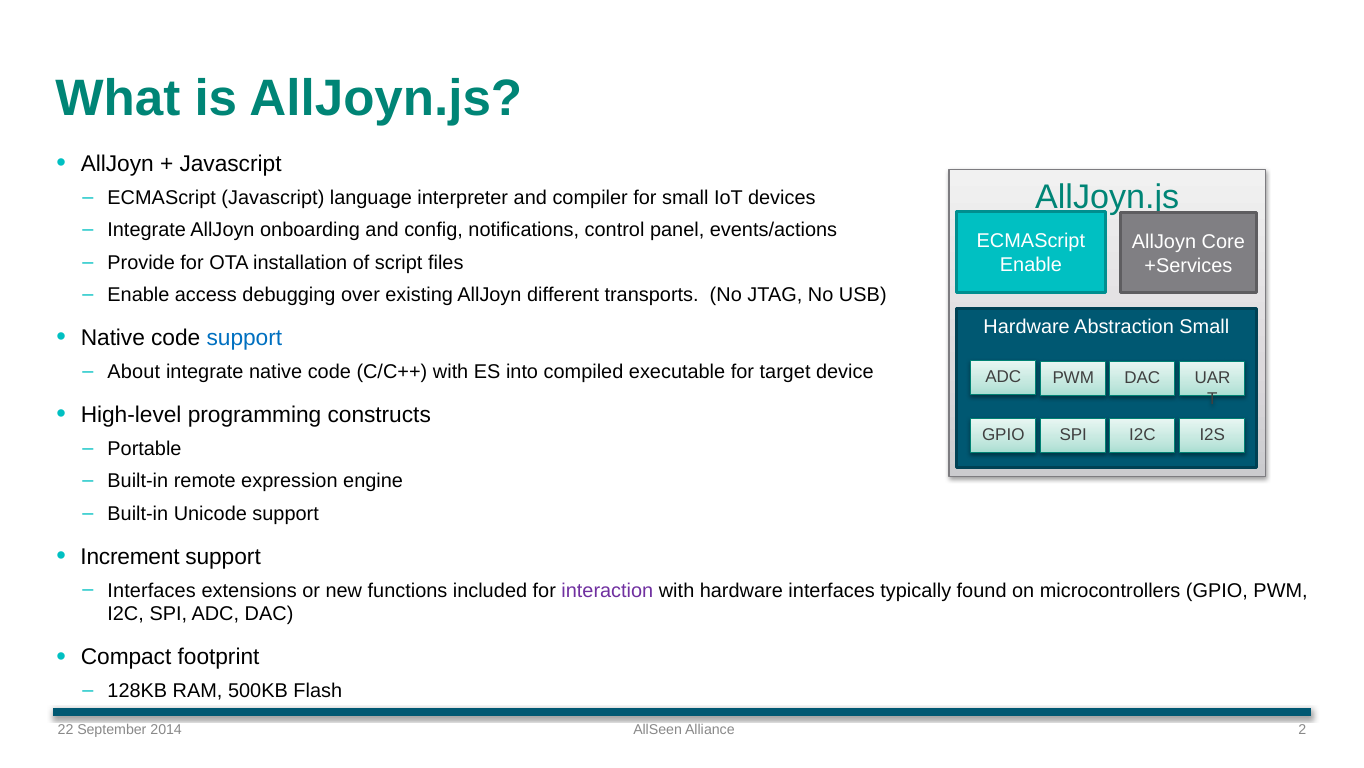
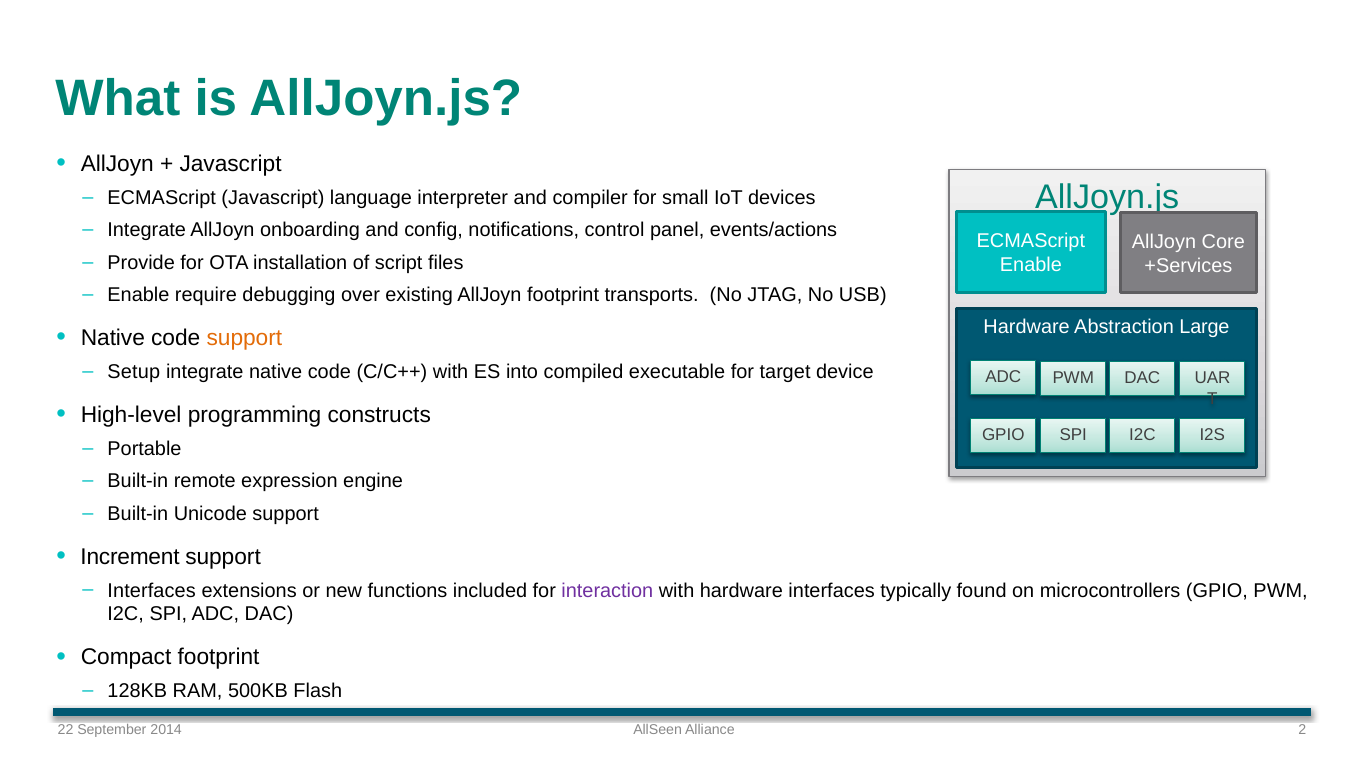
access: access -> require
AllJoyn different: different -> footprint
Abstraction Small: Small -> Large
support at (244, 338) colour: blue -> orange
About: About -> Setup
